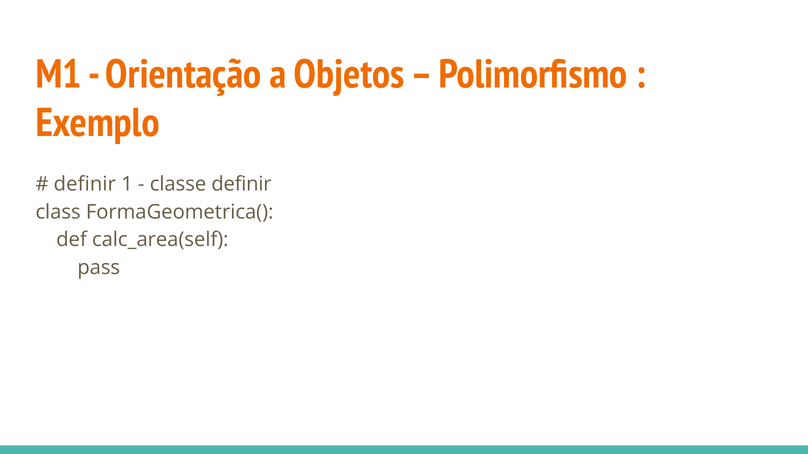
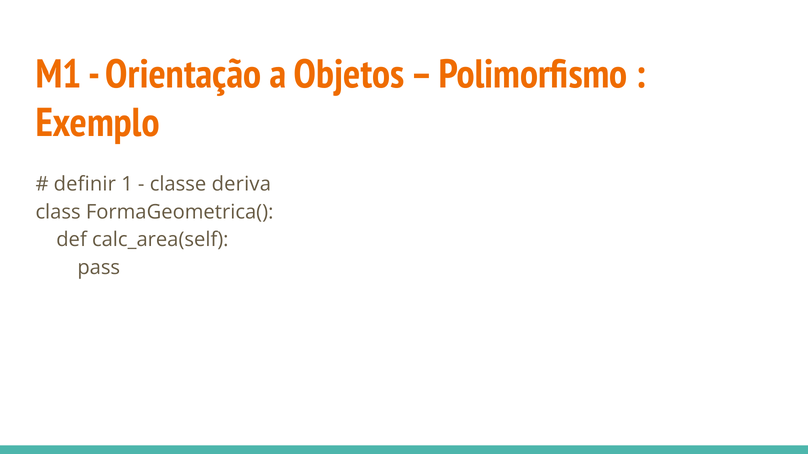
classe definir: definir -> deriva
